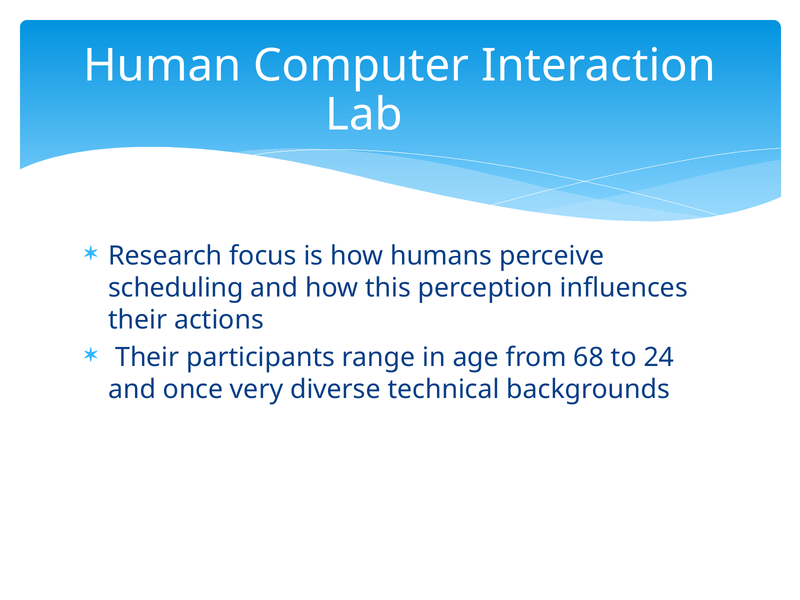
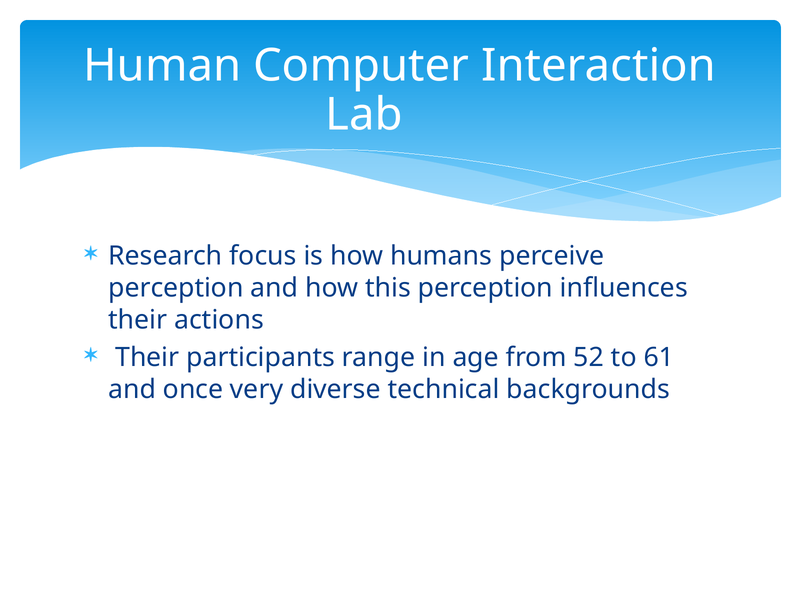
scheduling at (176, 288): scheduling -> perception
68: 68 -> 52
24: 24 -> 61
